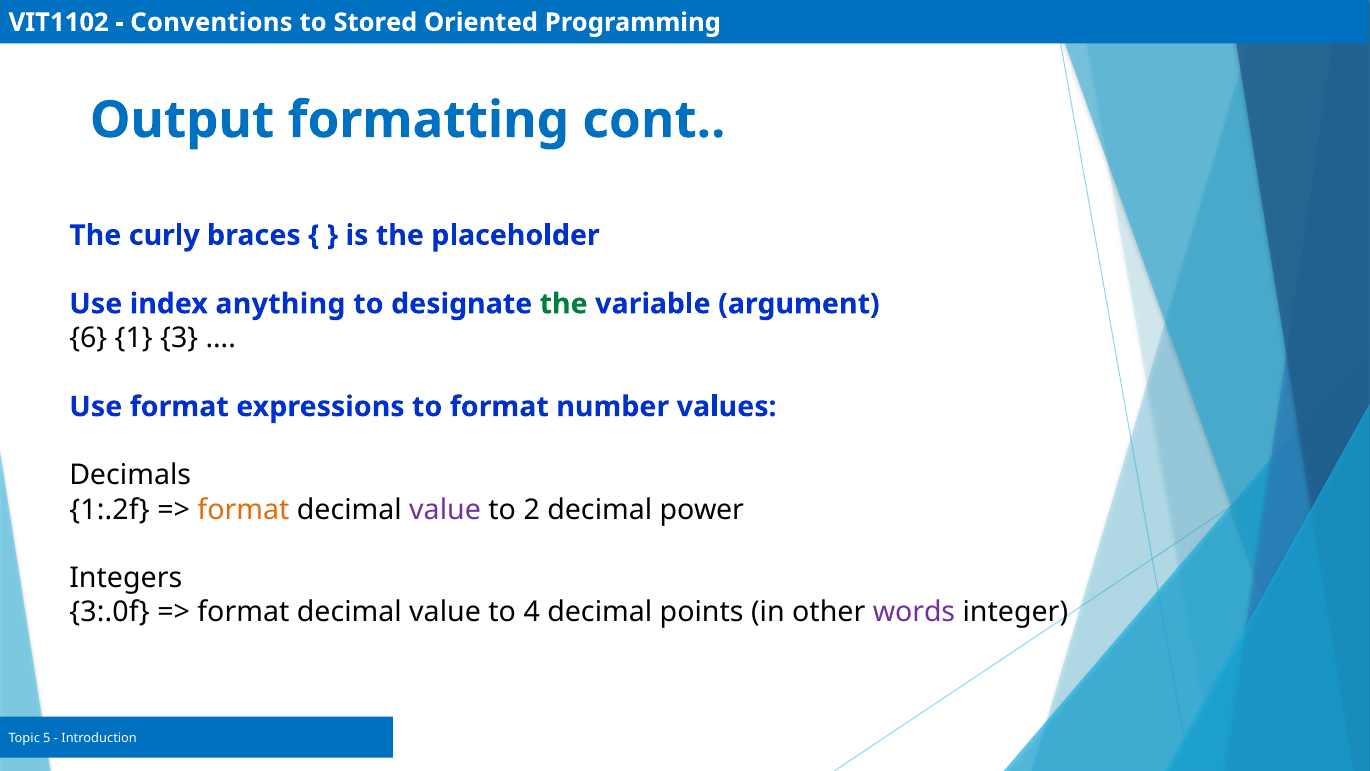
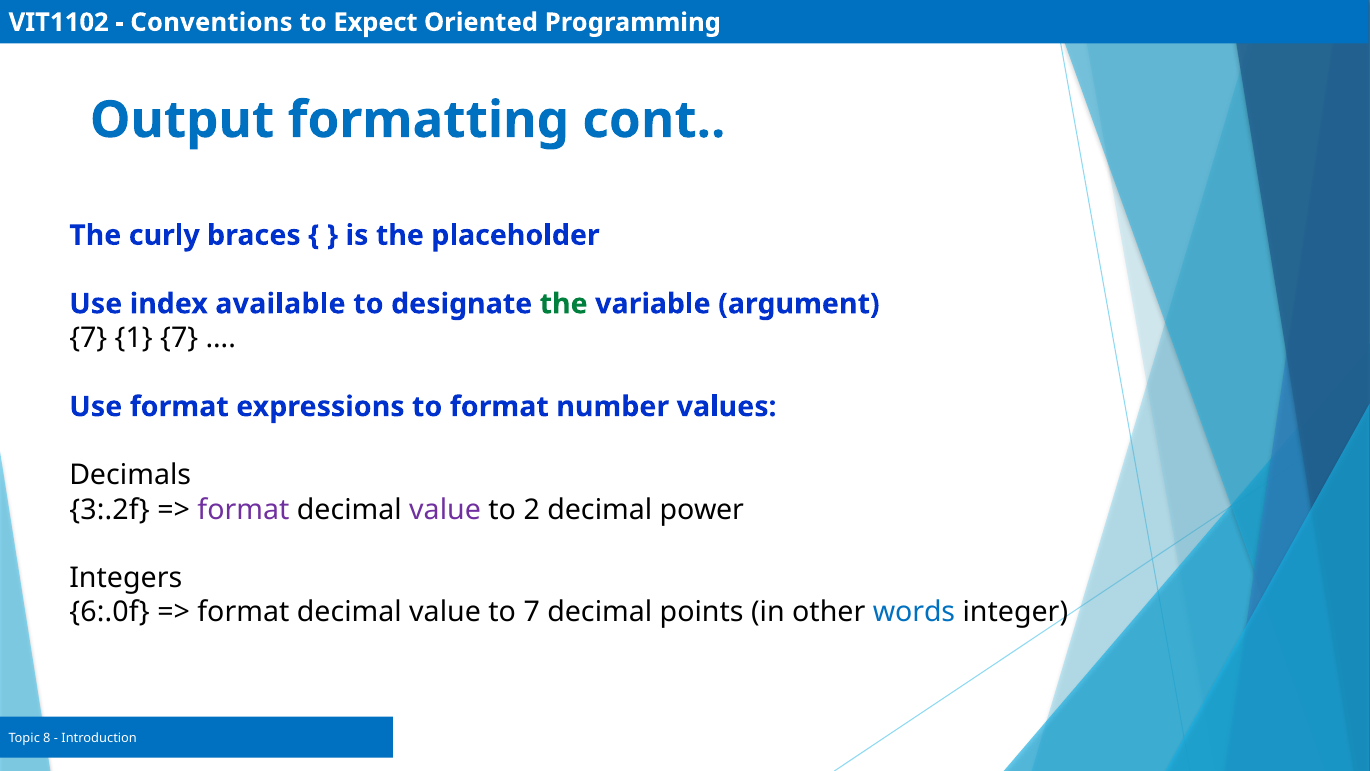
Stored: Stored -> Expect
anything: anything -> available
6 at (88, 338): 6 -> 7
1 3: 3 -> 7
1:.2f: 1:.2f -> 3:.2f
format at (243, 509) colour: orange -> purple
3:.0f: 3:.0f -> 6:.0f
to 4: 4 -> 7
words colour: purple -> blue
5: 5 -> 8
